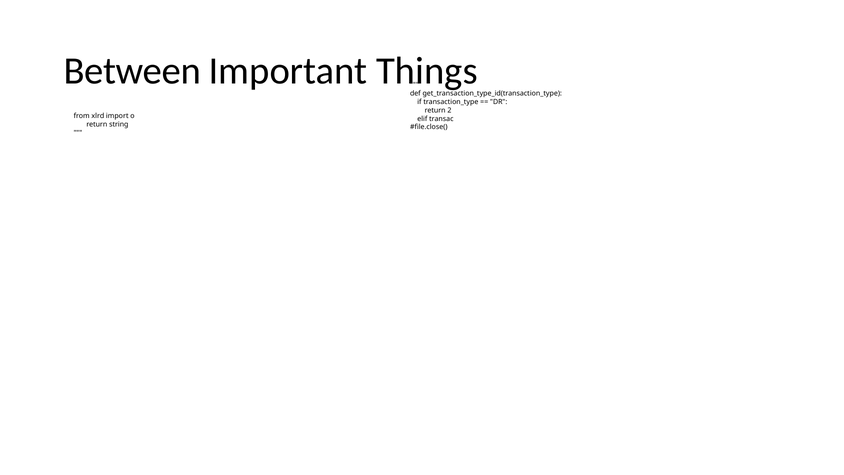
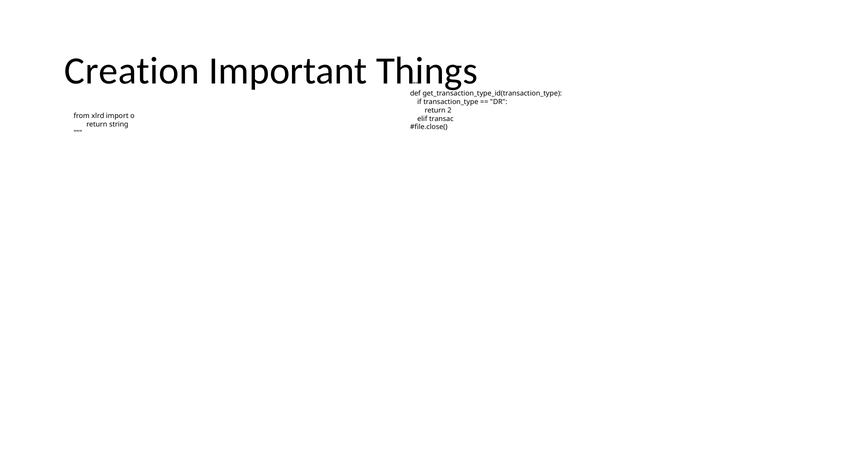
Between: Between -> Creation
